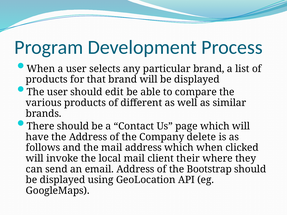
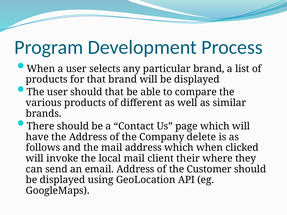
should edit: edit -> that
Bootstrap: Bootstrap -> Customer
